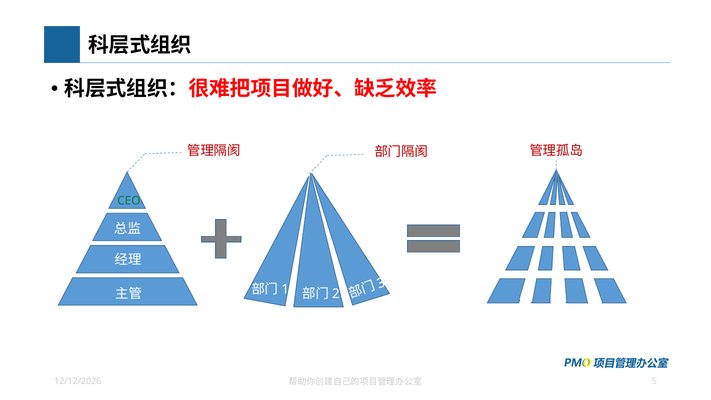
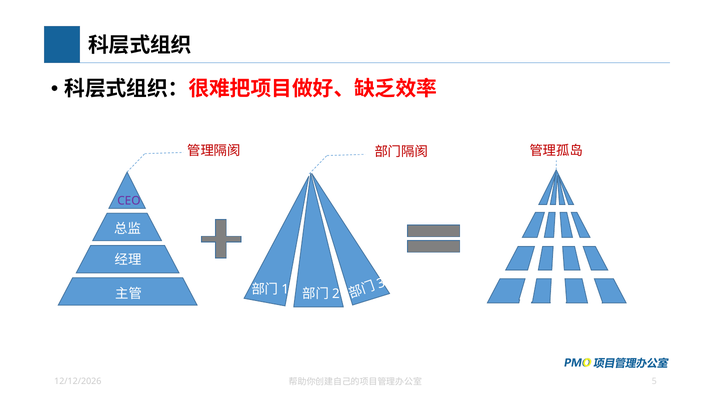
CEO colour: green -> purple
